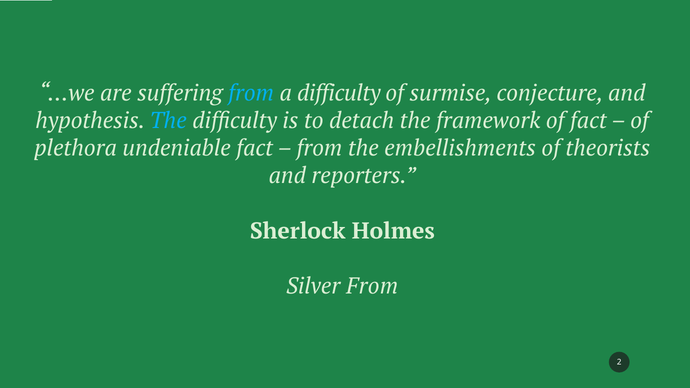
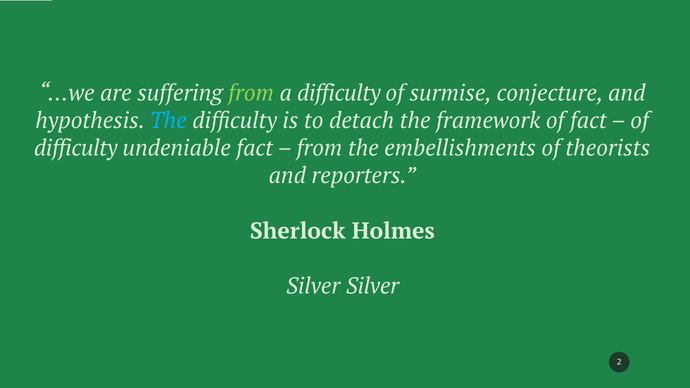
from at (251, 93) colour: light blue -> light green
plethora at (76, 148): plethora -> difficulty
Silver From: From -> Silver
